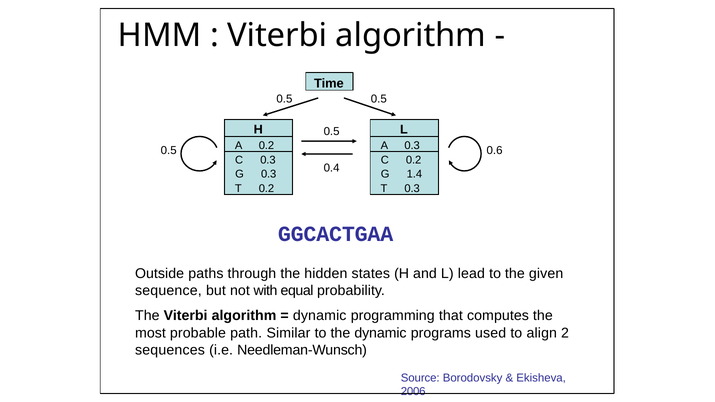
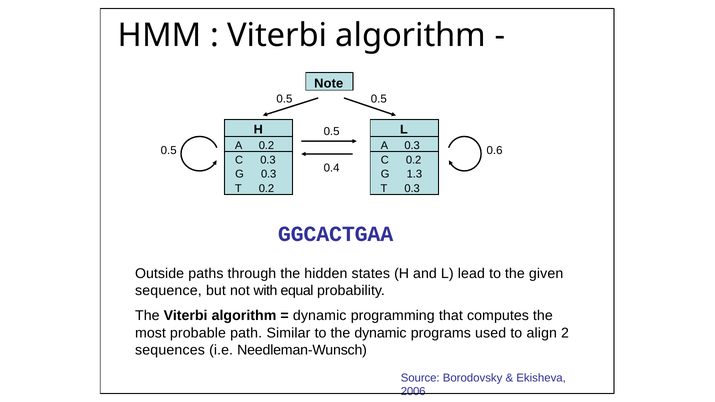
Time: Time -> Note
1.4: 1.4 -> 1.3
